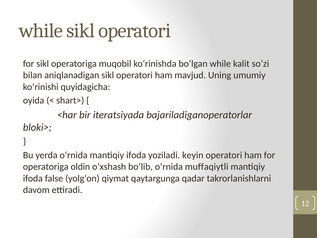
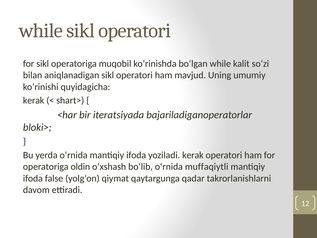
oyida at (34, 100): oyida -> kerak
yoziladi keyin: keyin -> kerak
